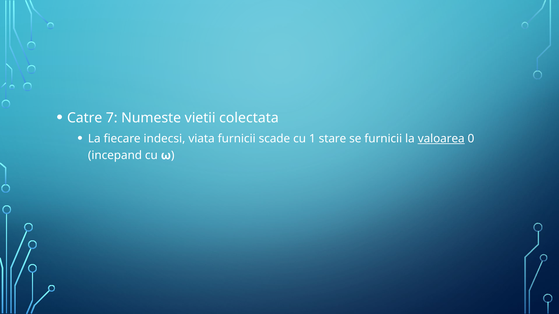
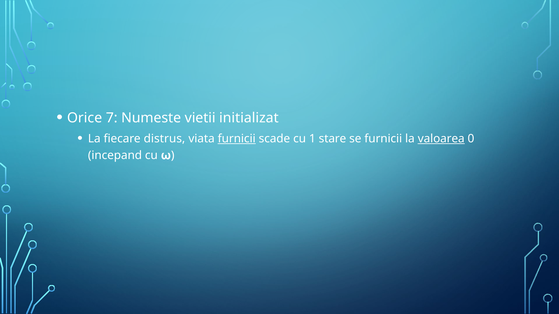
Catre: Catre -> Orice
colectata: colectata -> initializat
indecsi: indecsi -> distrus
furnicii at (237, 139) underline: none -> present
